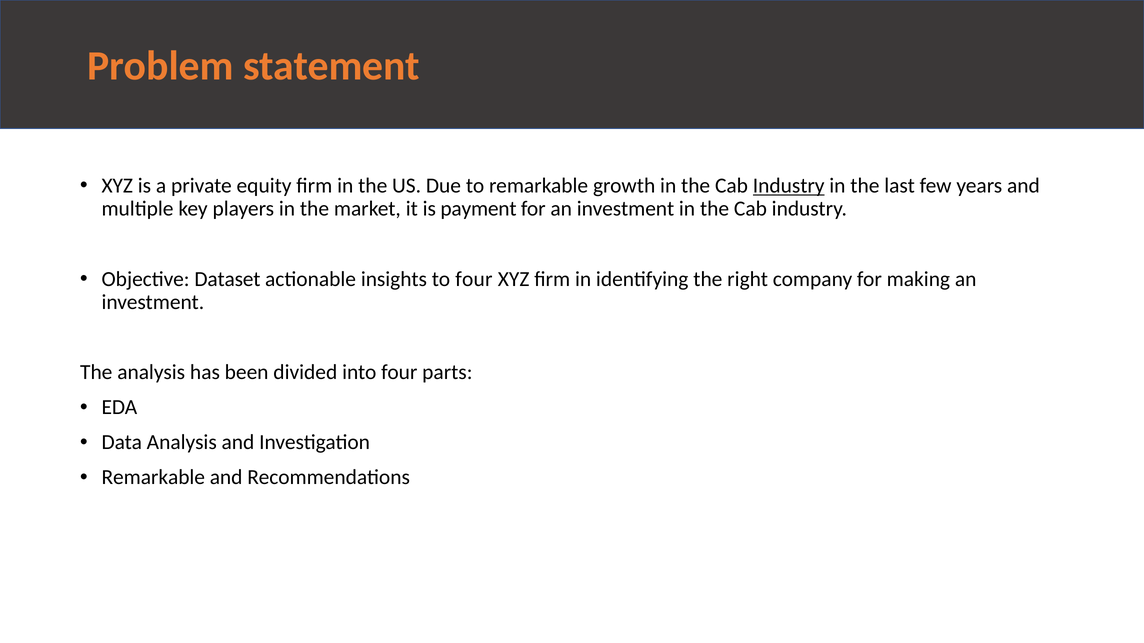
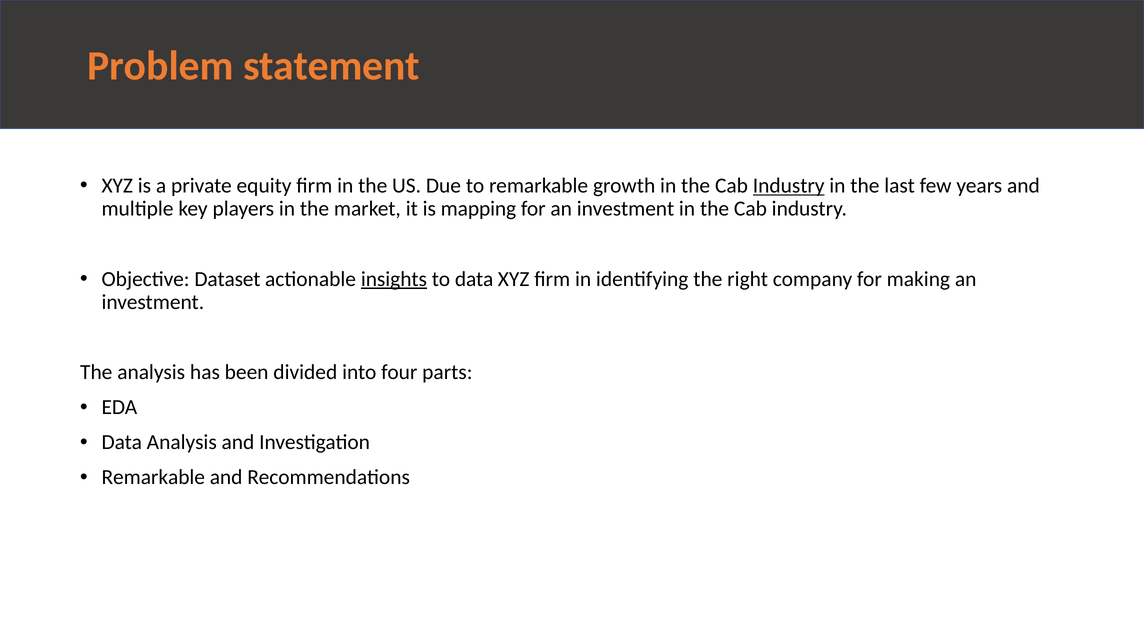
payment: payment -> mapping
insights underline: none -> present
to four: four -> data
